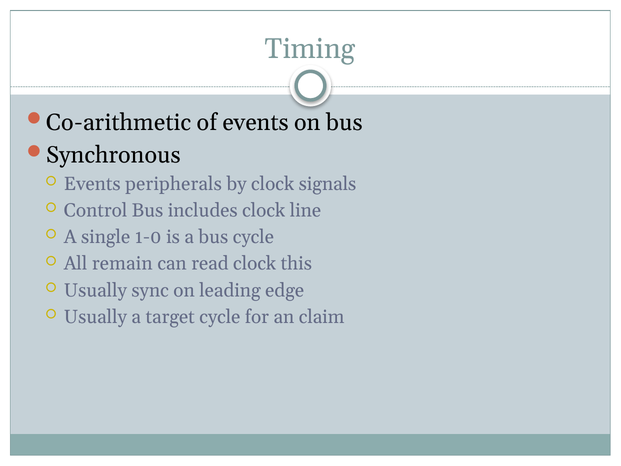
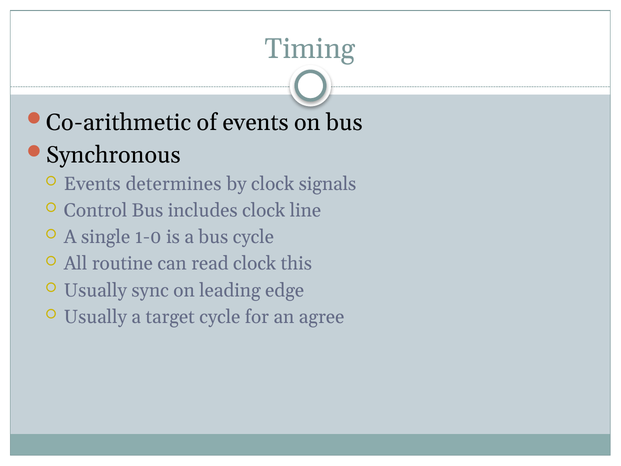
peripherals: peripherals -> determines
remain: remain -> routine
claim: claim -> agree
